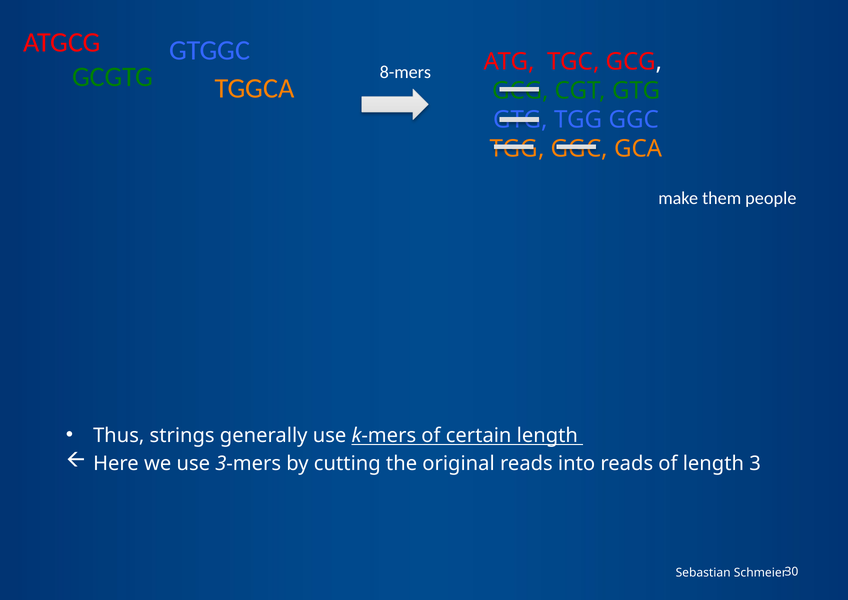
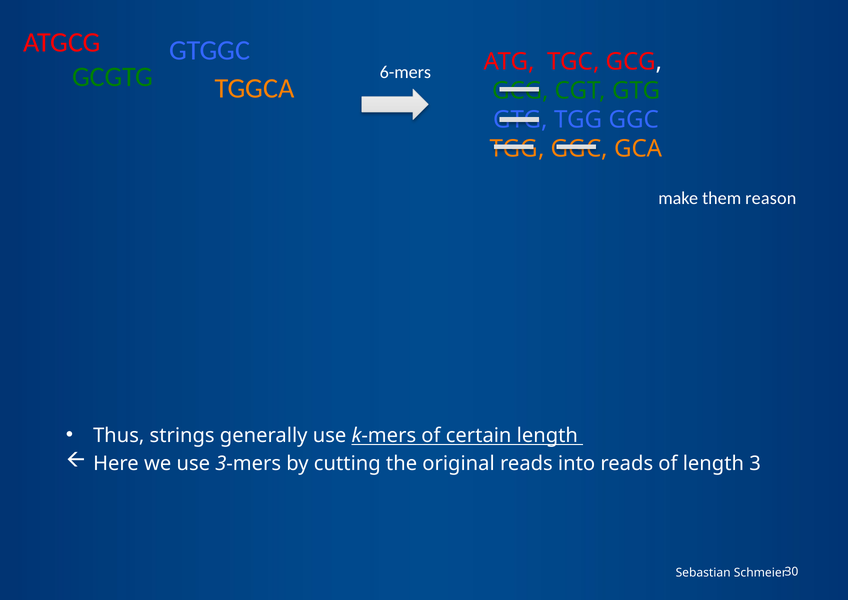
8-mers: 8-mers -> 6-mers
people: people -> reason
